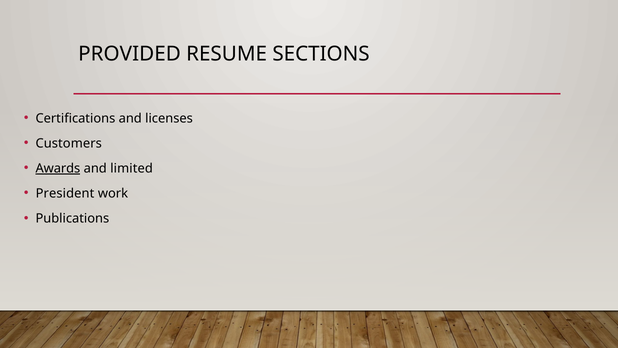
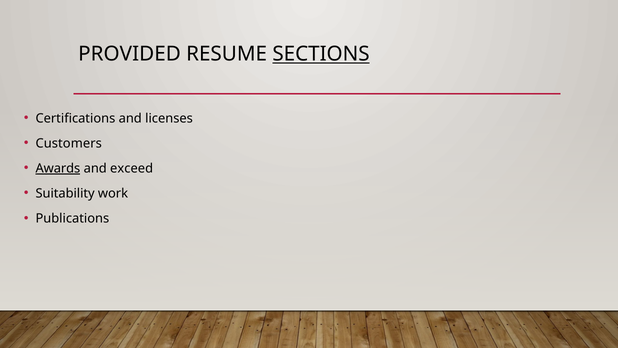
SECTIONS underline: none -> present
limited: limited -> exceed
President: President -> Suitability
